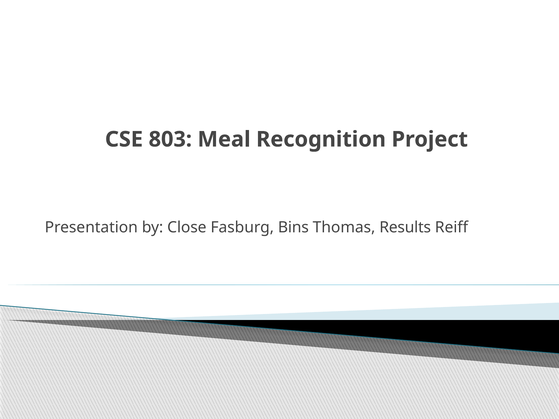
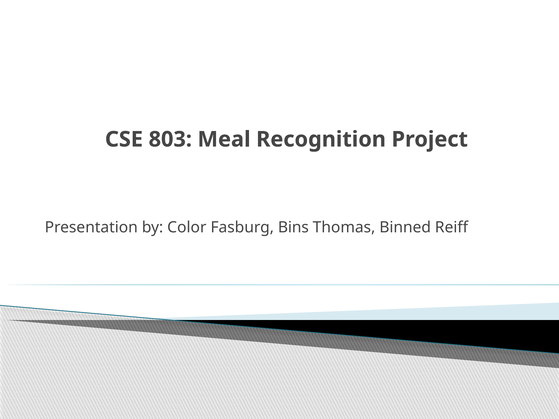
Close: Close -> Color
Results: Results -> Binned
